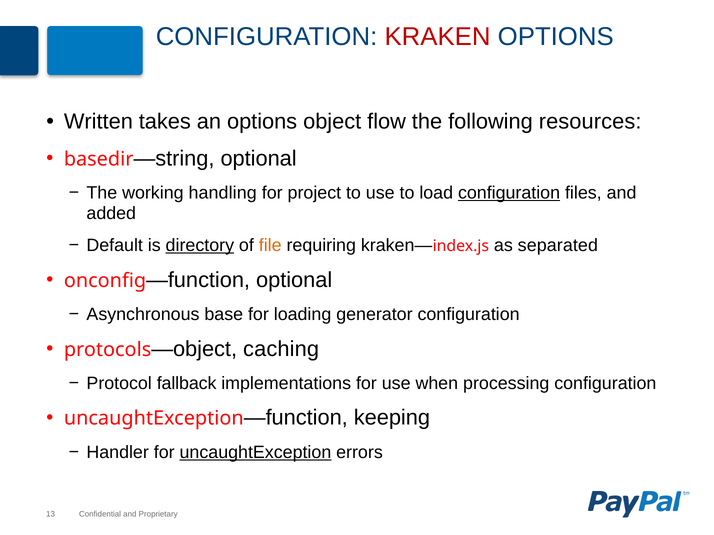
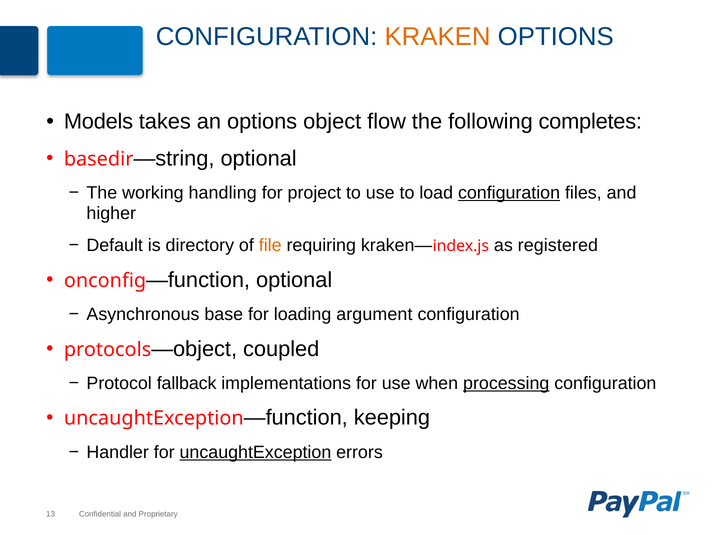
KRAKEN colour: red -> orange
Written: Written -> Models
resources: resources -> completes
added: added -> higher
directory underline: present -> none
separated: separated -> registered
generator: generator -> argument
caching: caching -> coupled
processing underline: none -> present
